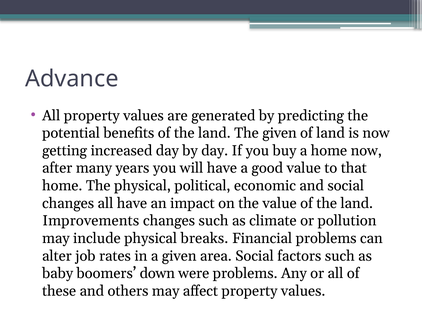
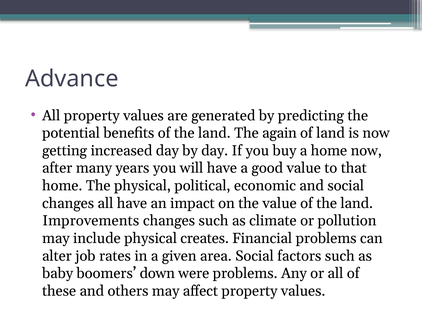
The given: given -> again
breaks: breaks -> creates
